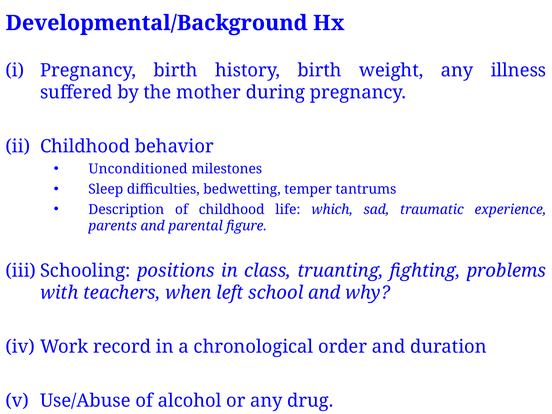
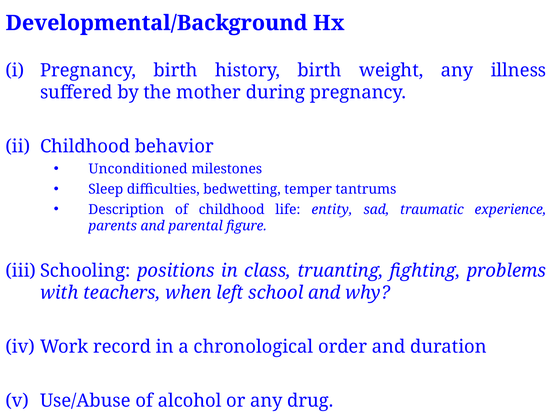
which: which -> entity
